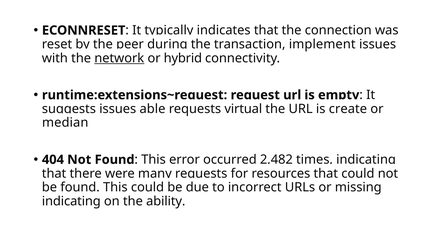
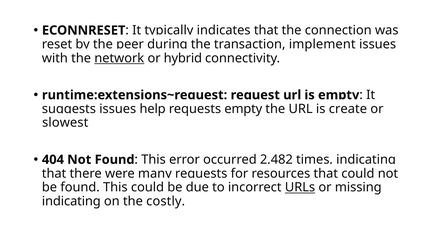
able: able -> help
requests virtual: virtual -> empty
median: median -> slowest
URLs underline: none -> present
ability: ability -> costly
